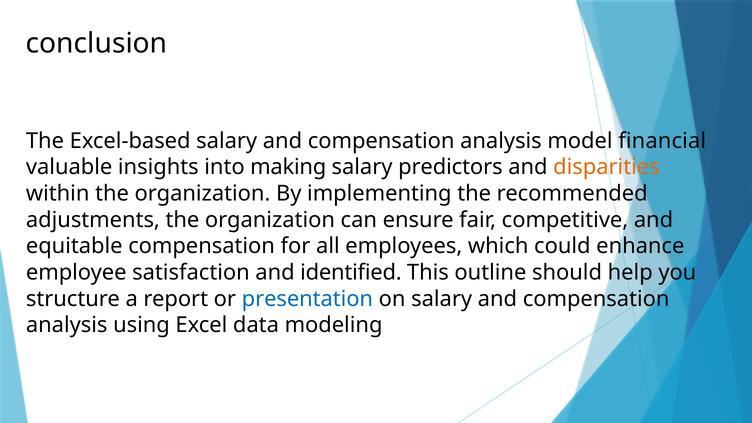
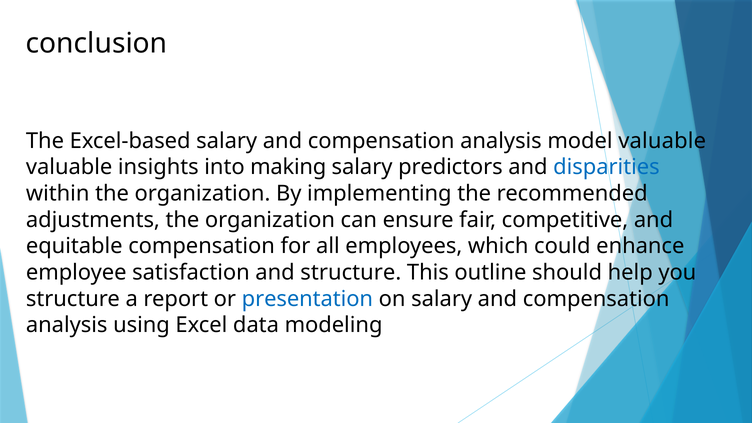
model financial: financial -> valuable
disparities colour: orange -> blue
and identified: identified -> structure
